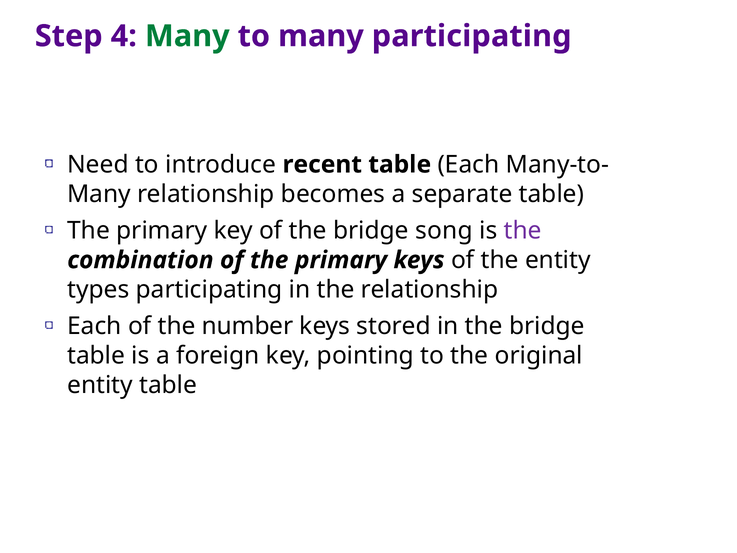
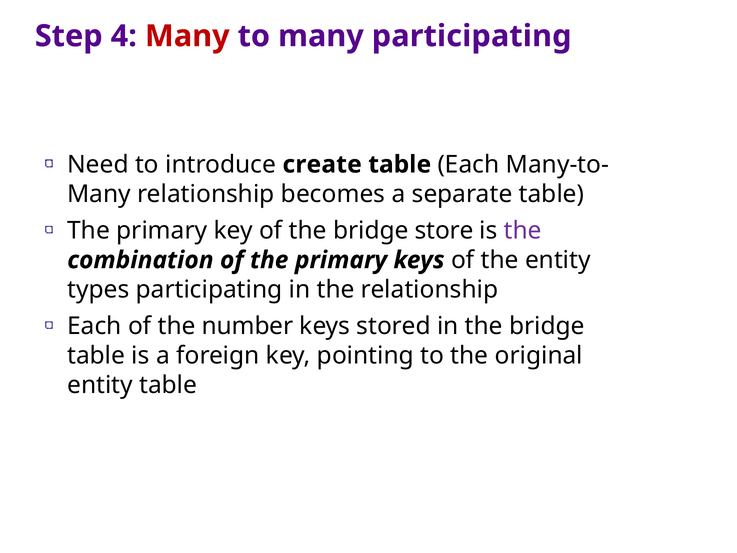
Many at (187, 36) colour: green -> red
recent: recent -> create
song: song -> store
